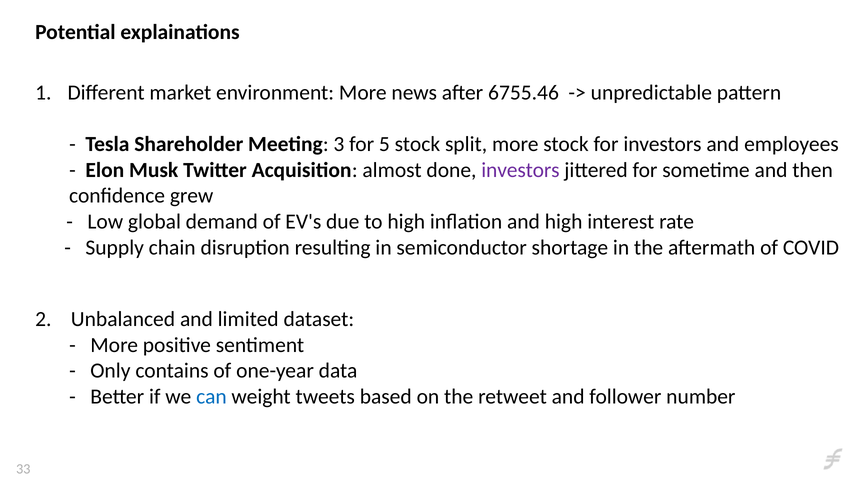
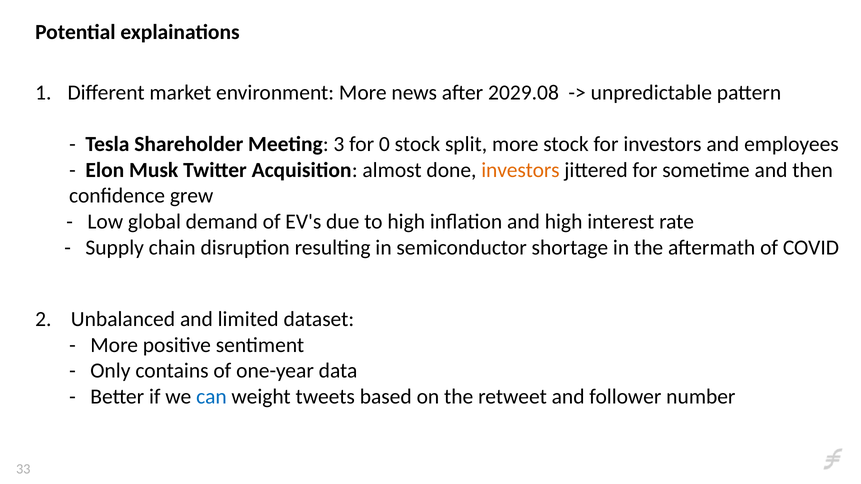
6755.46: 6755.46 -> 2029.08
5: 5 -> 0
investors at (520, 170) colour: purple -> orange
